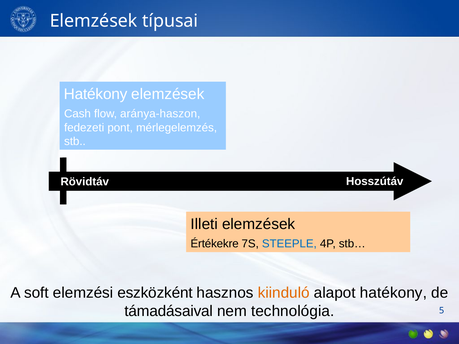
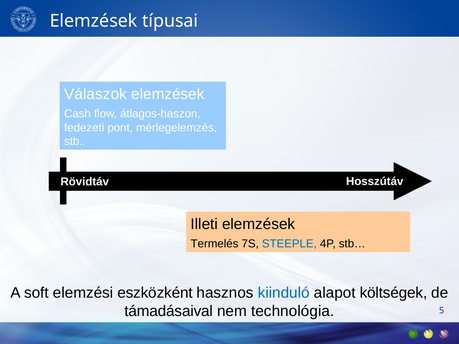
Hatékony at (96, 94): Hatékony -> Válaszok
aránya-haszon: aránya-haszon -> átlagos-haszon
Értékekre: Értékekre -> Termelés
kiinduló colour: orange -> blue
alapot hatékony: hatékony -> költségek
